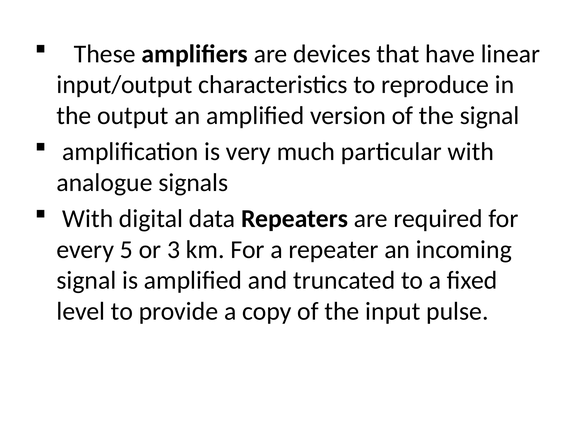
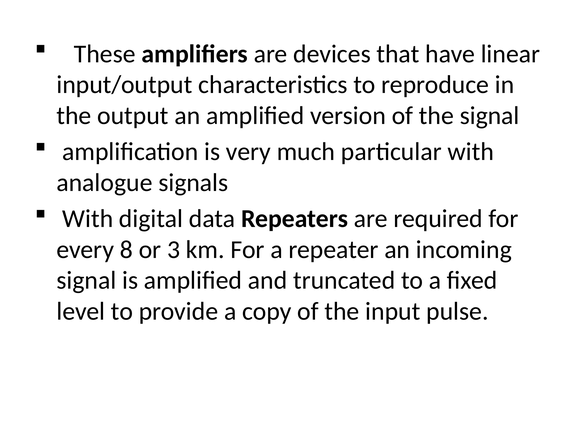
5: 5 -> 8
